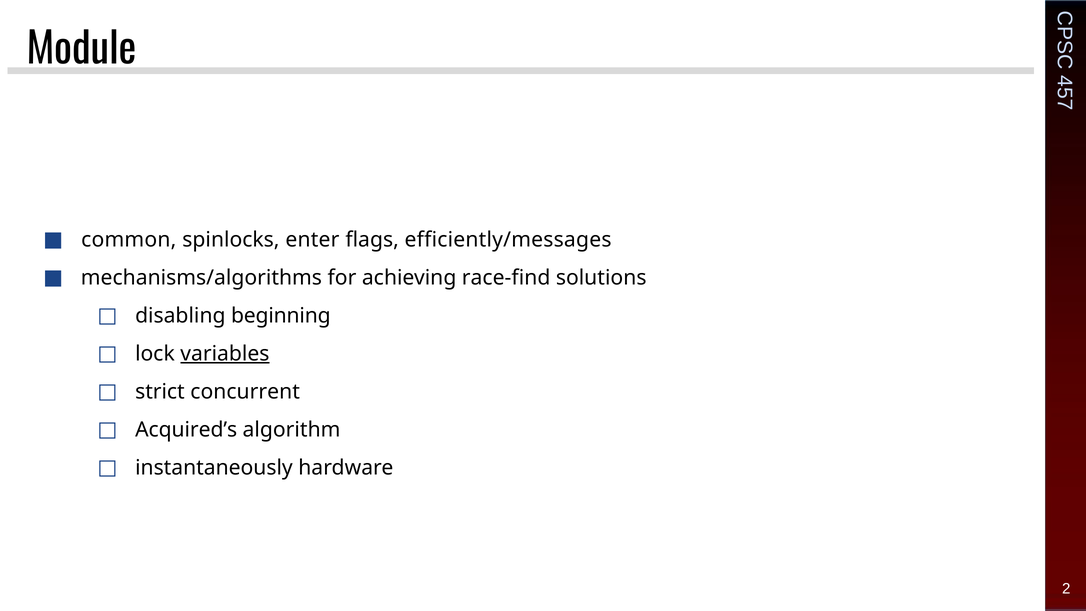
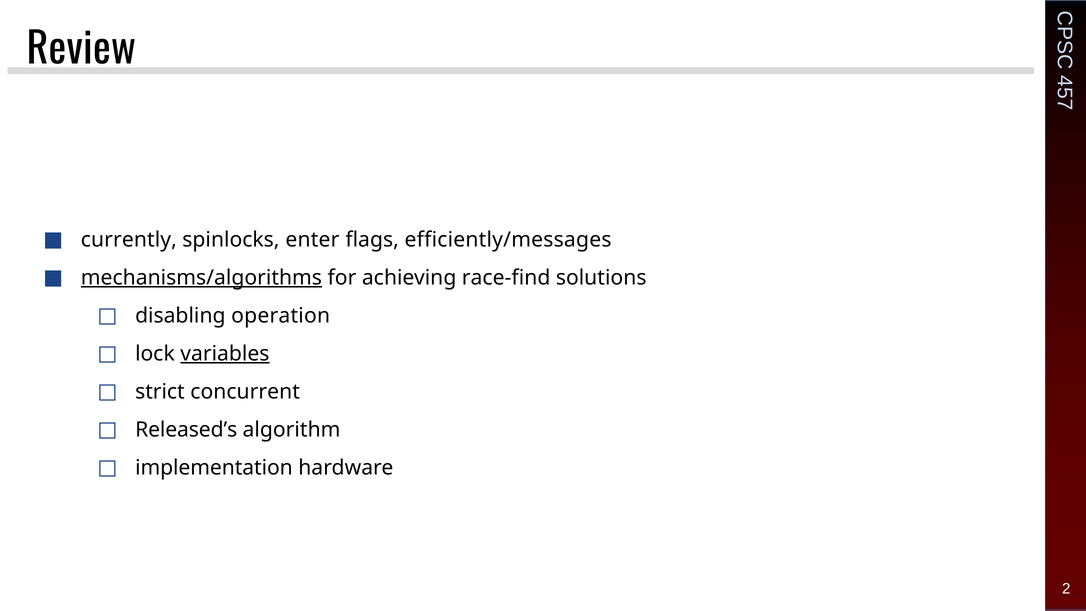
Module: Module -> Review
common: common -> currently
mechanisms/algorithms underline: none -> present
beginning: beginning -> operation
Acquired’s: Acquired’s -> Released’s
instantaneously: instantaneously -> implementation
